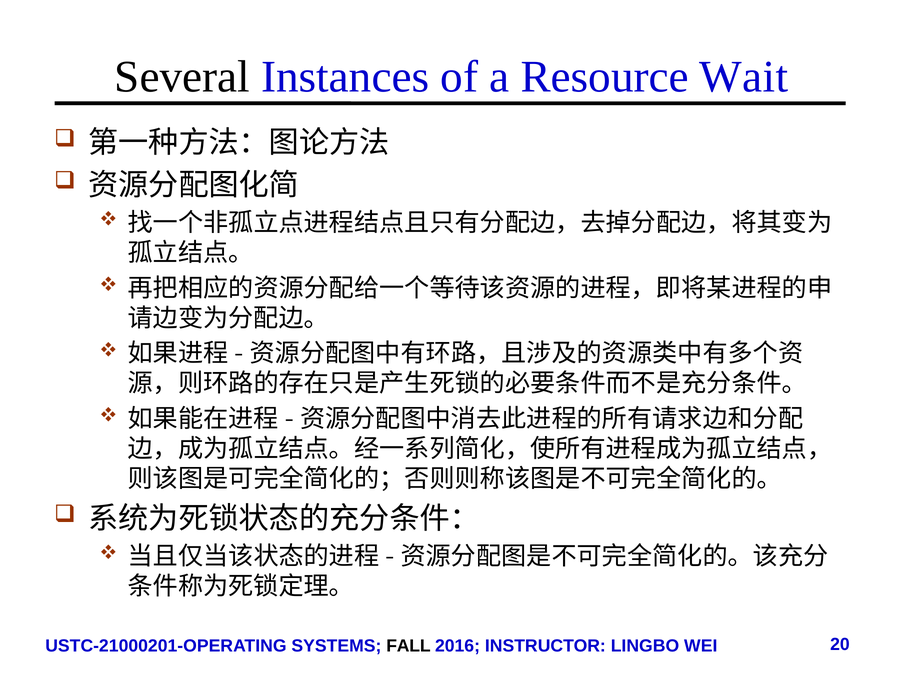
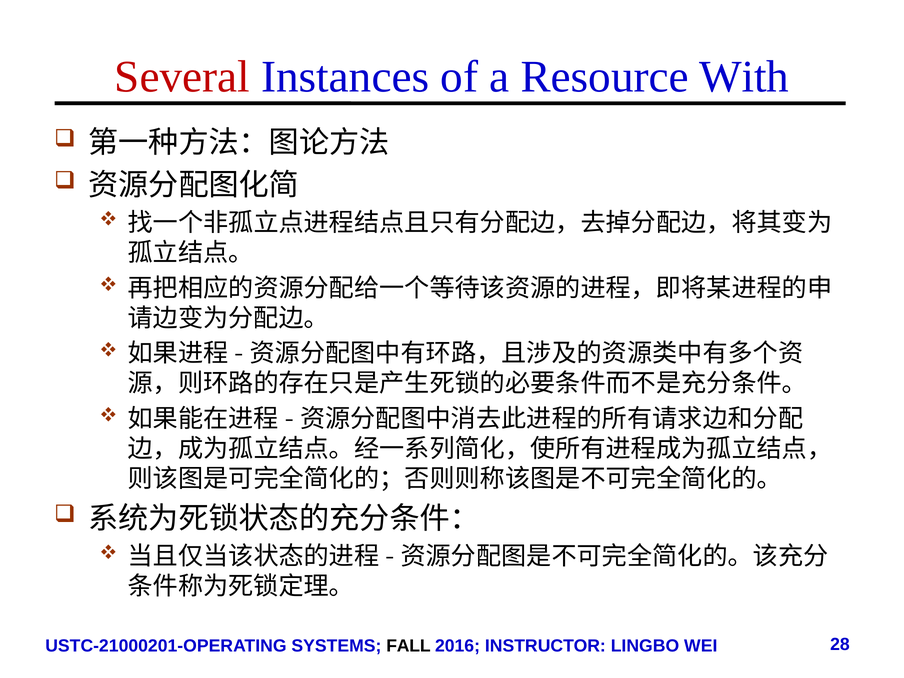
Several colour: black -> red
Wait: Wait -> With
20: 20 -> 28
